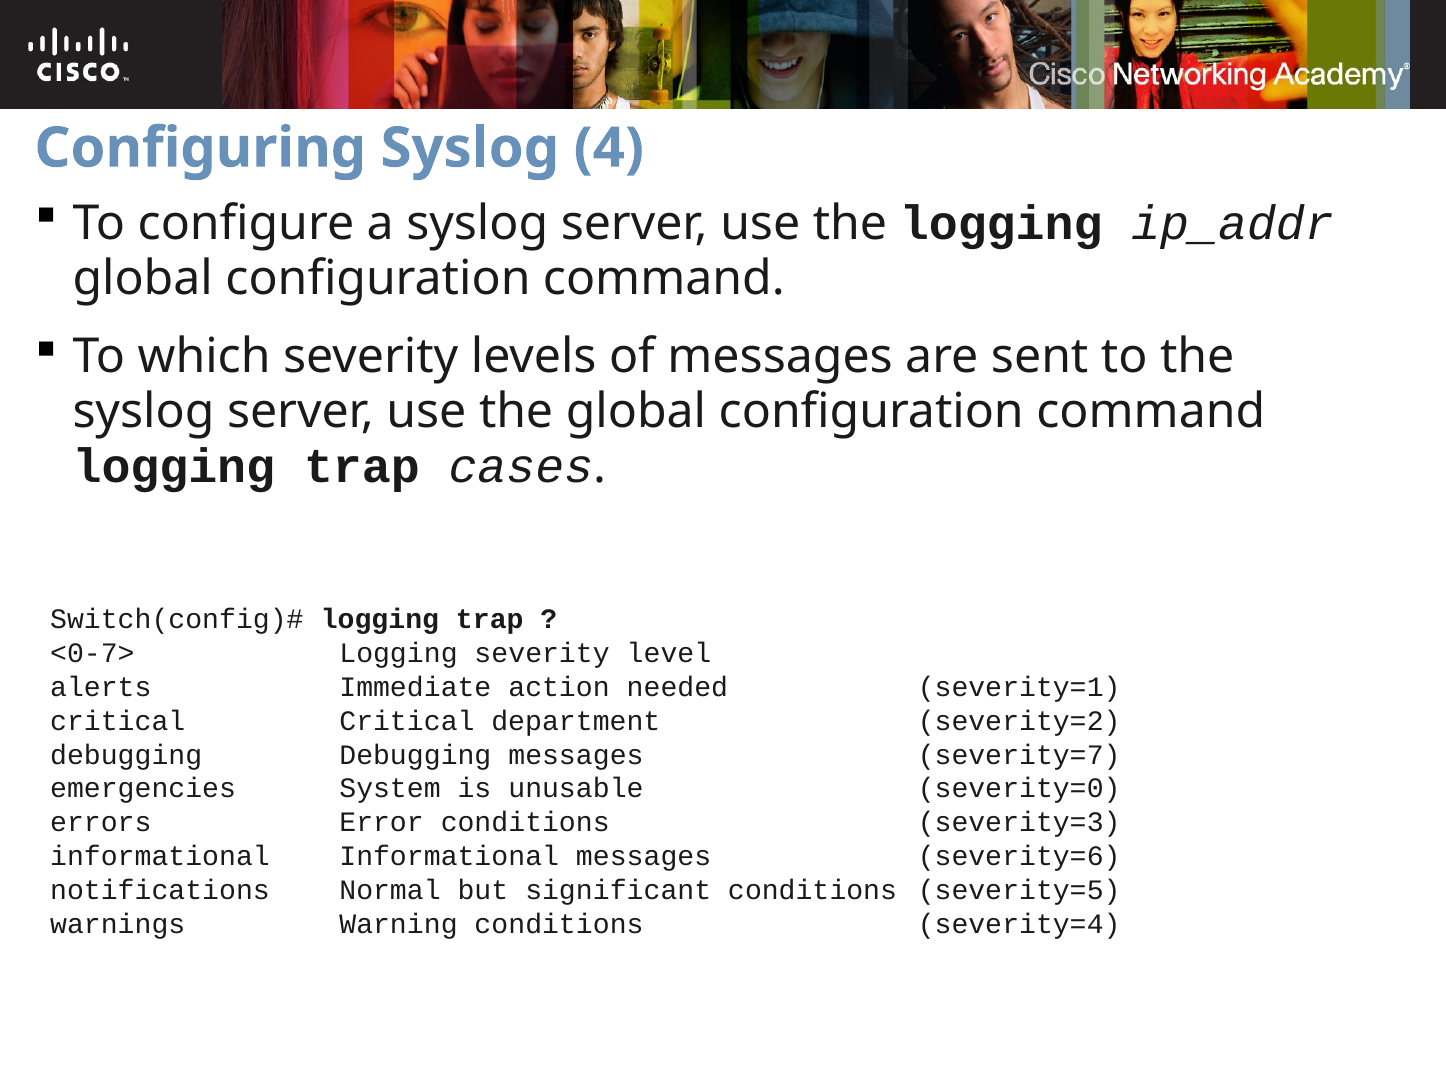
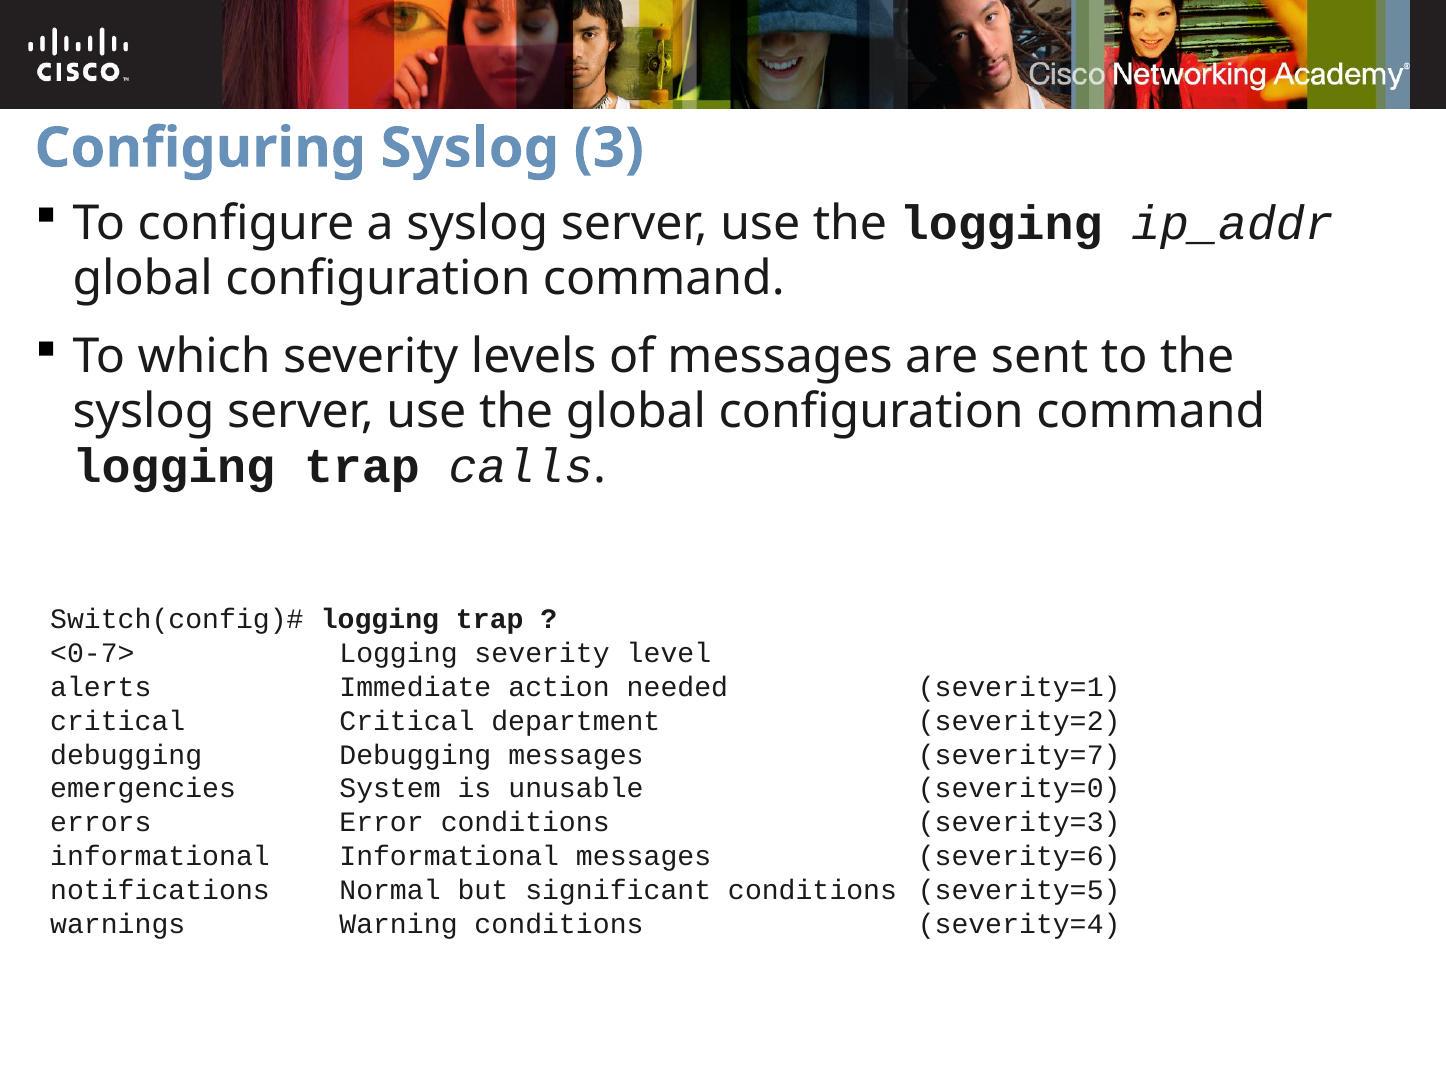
4: 4 -> 3
cases: cases -> calls
